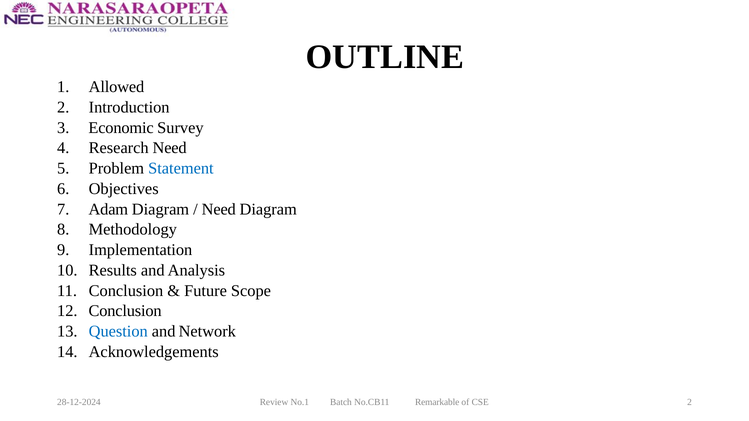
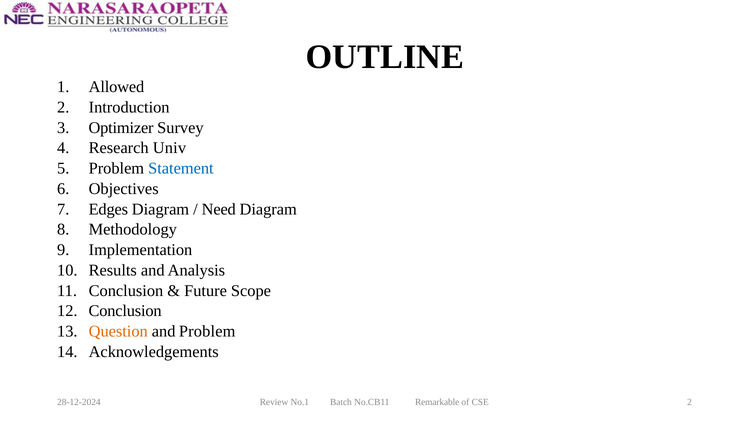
Economic: Economic -> Optimizer
Research Need: Need -> Univ
Adam: Adam -> Edges
Question colour: blue -> orange
and Network: Network -> Problem
